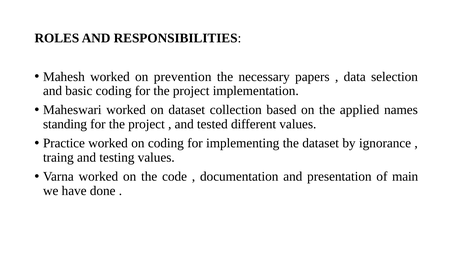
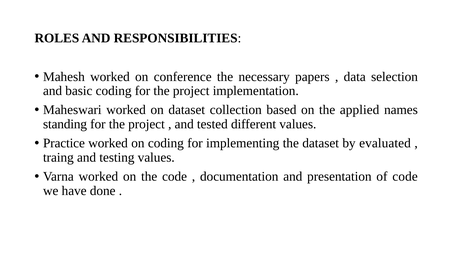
prevention: prevention -> conference
ignorance: ignorance -> evaluated
of main: main -> code
